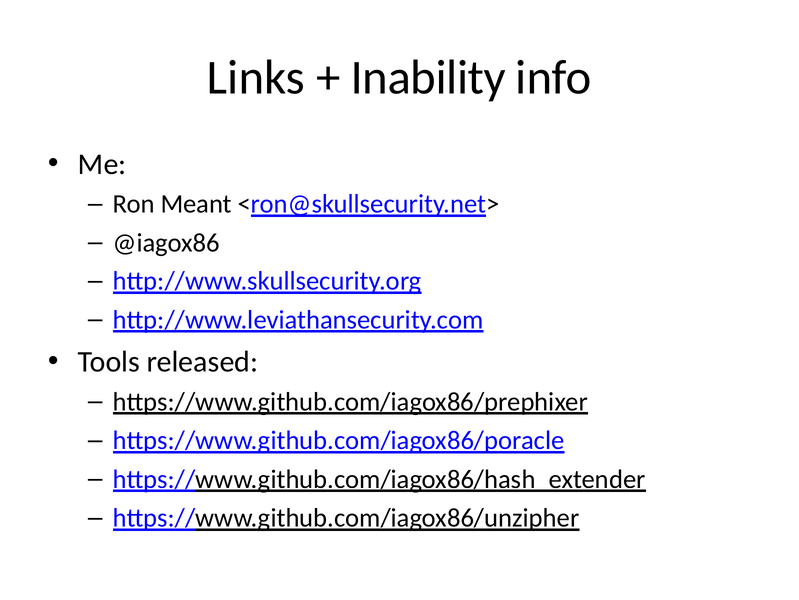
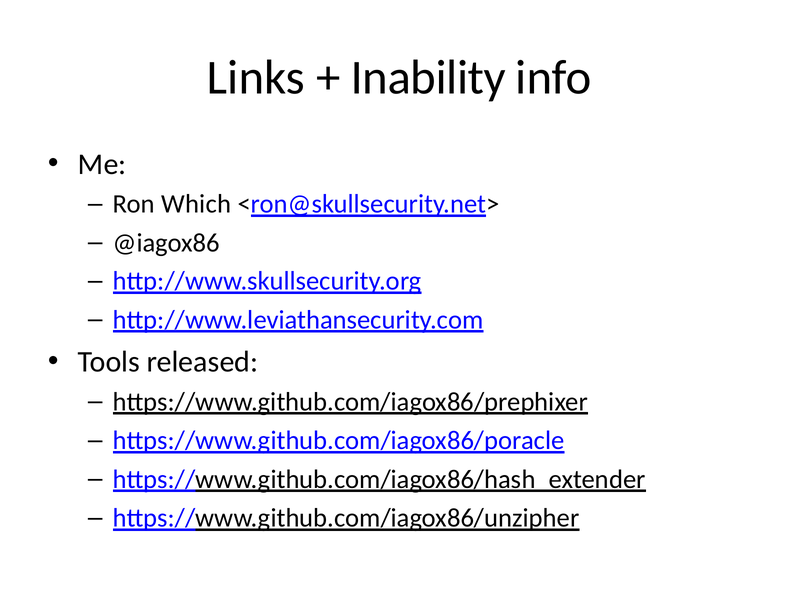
Meant: Meant -> Which
